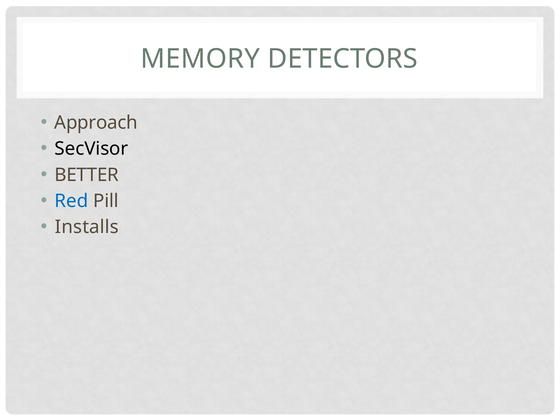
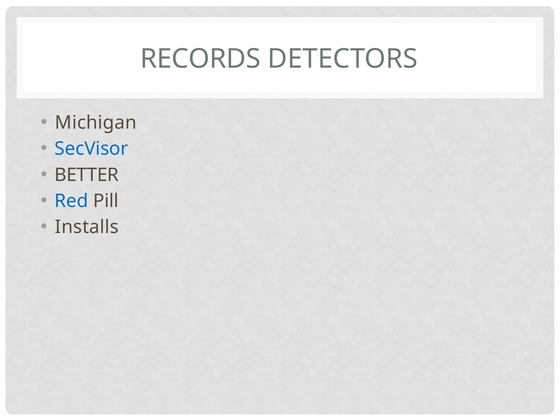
MEMORY: MEMORY -> RECORDS
Approach: Approach -> Michigan
SecVisor colour: black -> blue
